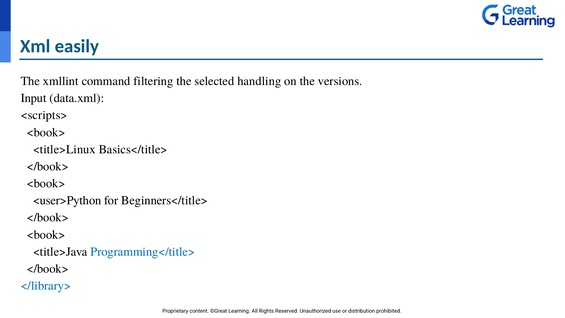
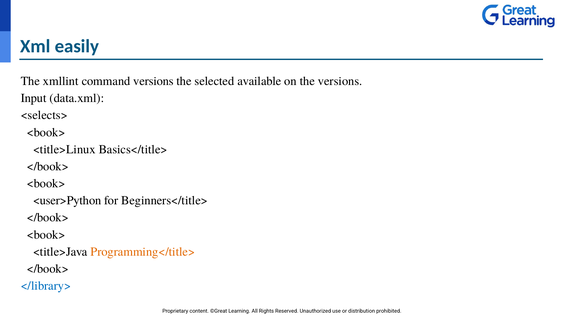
command filtering: filtering -> versions
handling: handling -> available
<scripts>: <scripts> -> <selects>
Programming</title> colour: blue -> orange
